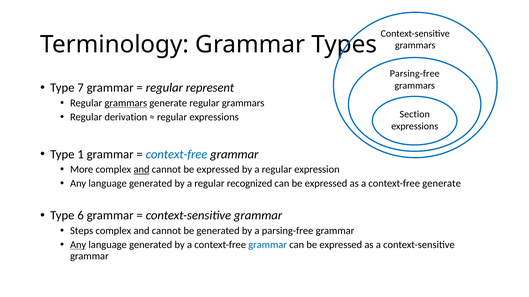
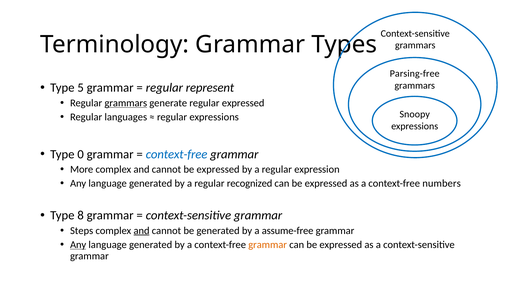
7: 7 -> 5
generate regular grammars: grammars -> expressed
Section: Section -> Snoopy
derivation: derivation -> languages
1: 1 -> 0
and at (142, 170) underline: present -> none
context-free generate: generate -> numbers
6: 6 -> 8
and at (142, 231) underline: none -> present
a parsing-free: parsing-free -> assume-free
grammar at (268, 245) colour: blue -> orange
